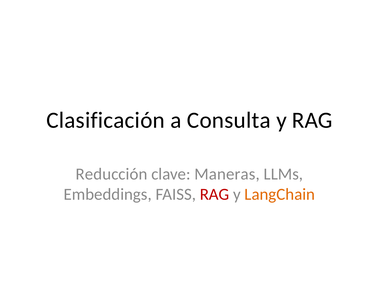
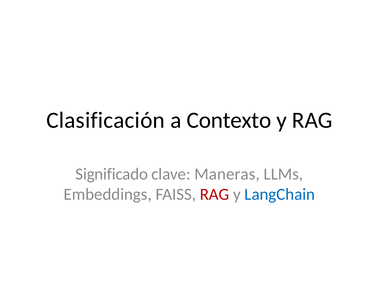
Consulta: Consulta -> Contexto
Reducción: Reducción -> Significado
LangChain colour: orange -> blue
